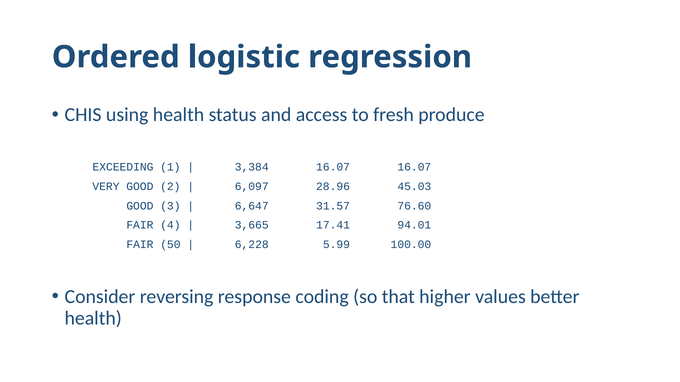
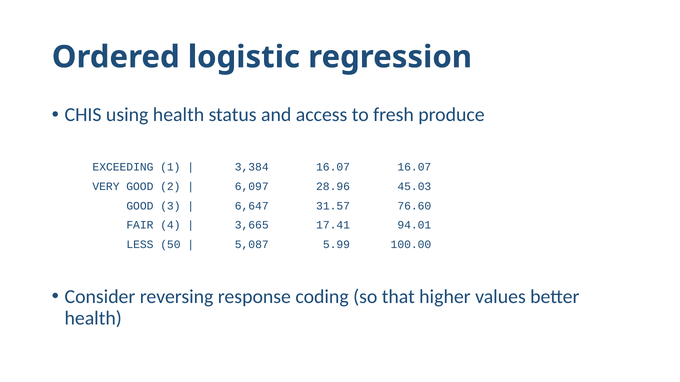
FAIR at (140, 245): FAIR -> LESS
6,228: 6,228 -> 5,087
